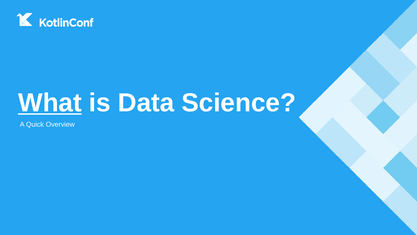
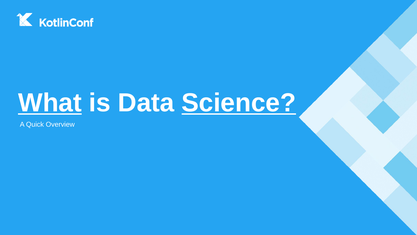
Science underline: none -> present
